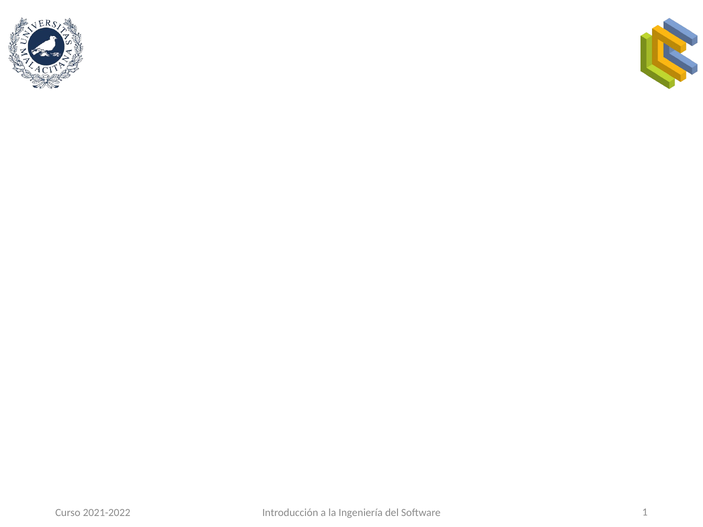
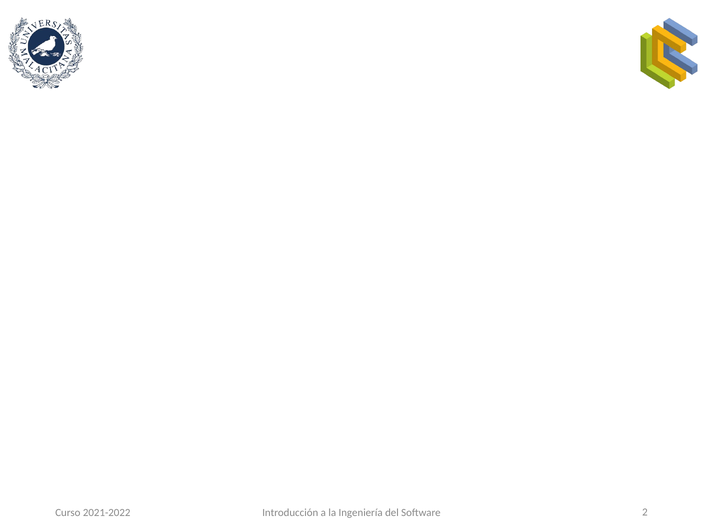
1: 1 -> 2
